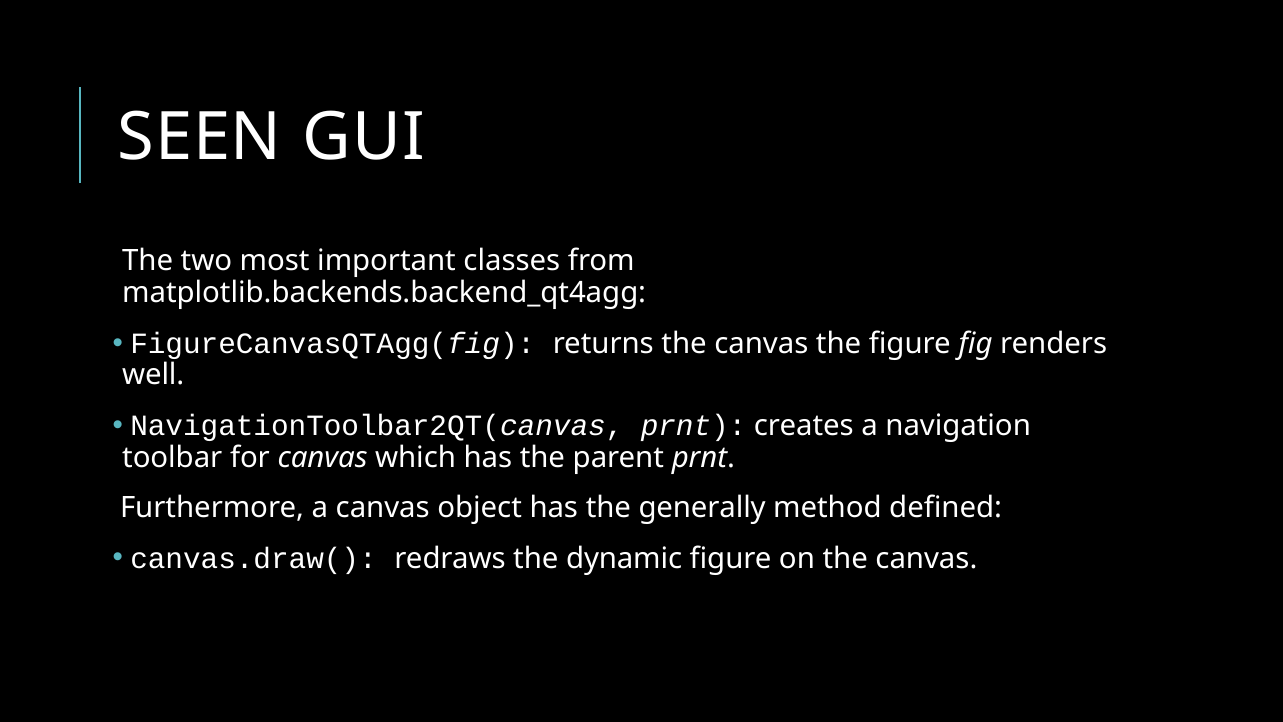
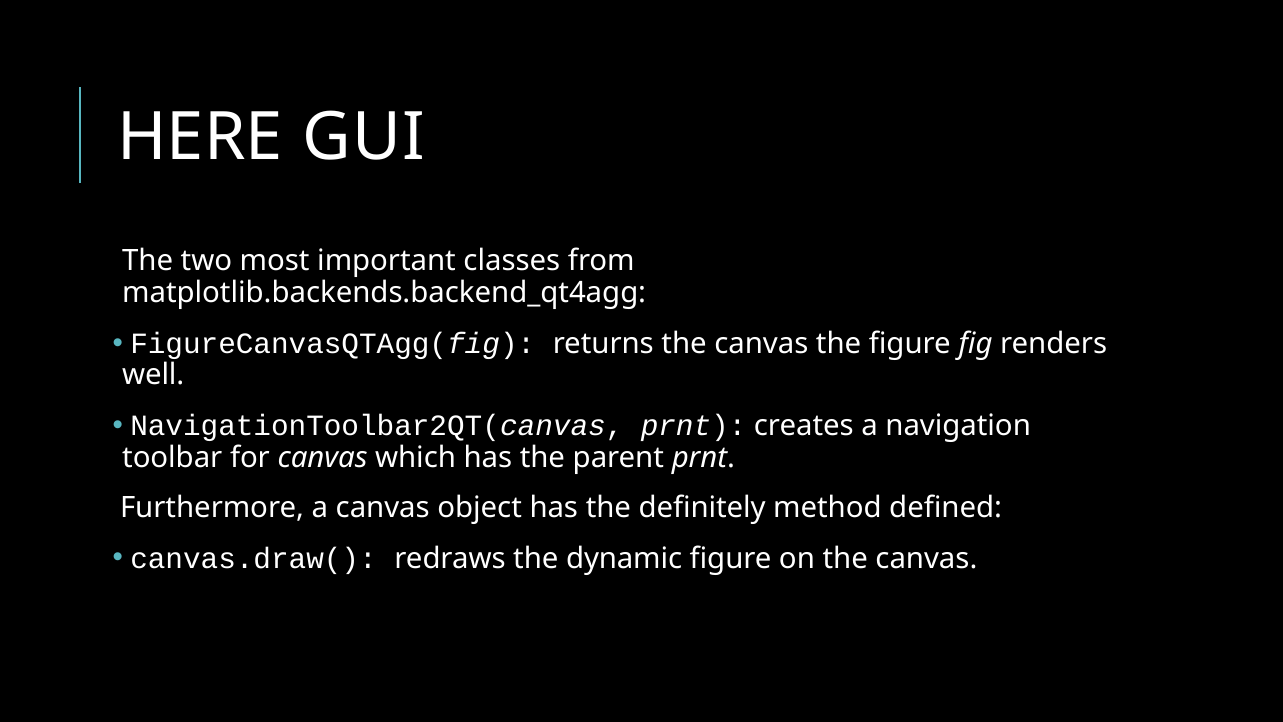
SEEN: SEEN -> HERE
generally: generally -> definitely
